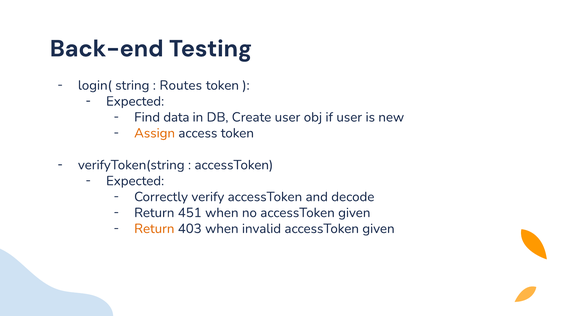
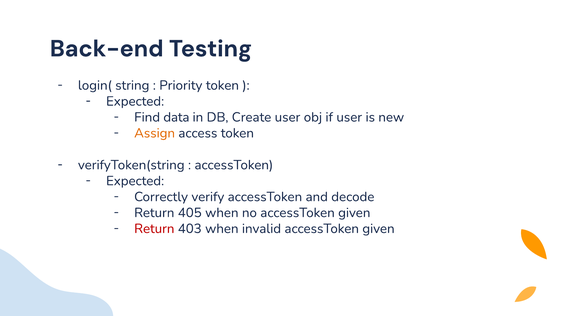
Routes: Routes -> Priority
451: 451 -> 405
Return at (154, 229) colour: orange -> red
